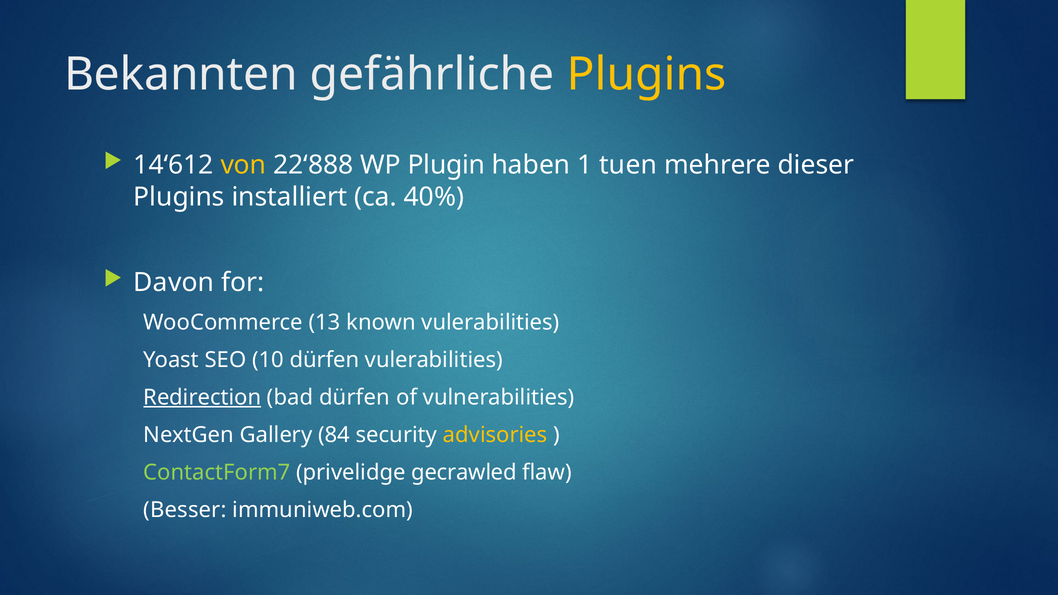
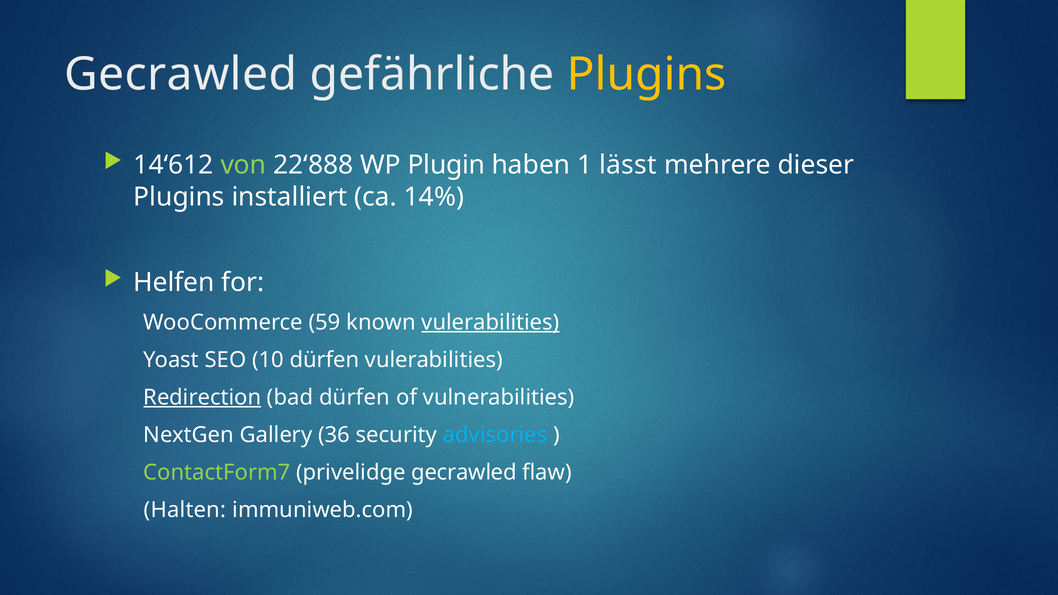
Bekannten at (181, 74): Bekannten -> Gecrawled
von colour: yellow -> light green
tuen: tuen -> lässt
40%: 40% -> 14%
Davon: Davon -> Helfen
13: 13 -> 59
vulerabilities at (491, 322) underline: none -> present
84: 84 -> 36
advisories colour: yellow -> light blue
Besser: Besser -> Halten
